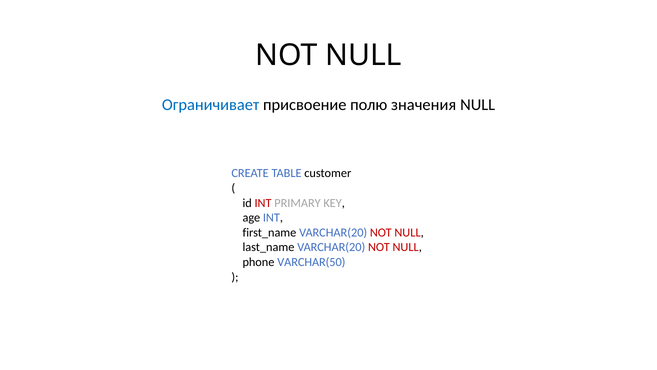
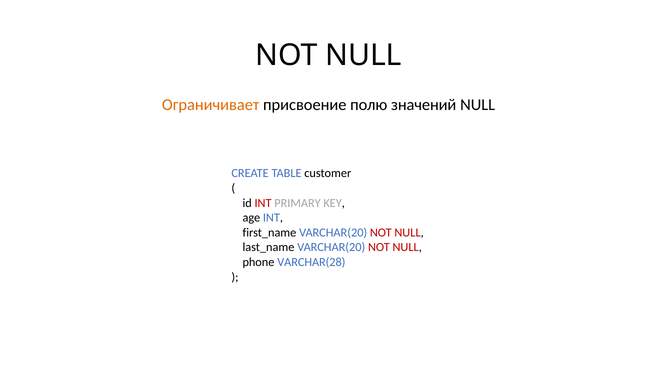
Ограничивает colour: blue -> orange
значения: значения -> значений
VARCHAR(50: VARCHAR(50 -> VARCHAR(28
